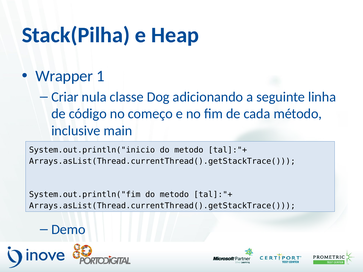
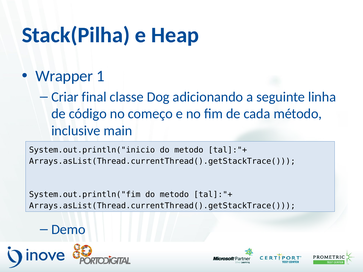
nula: nula -> final
